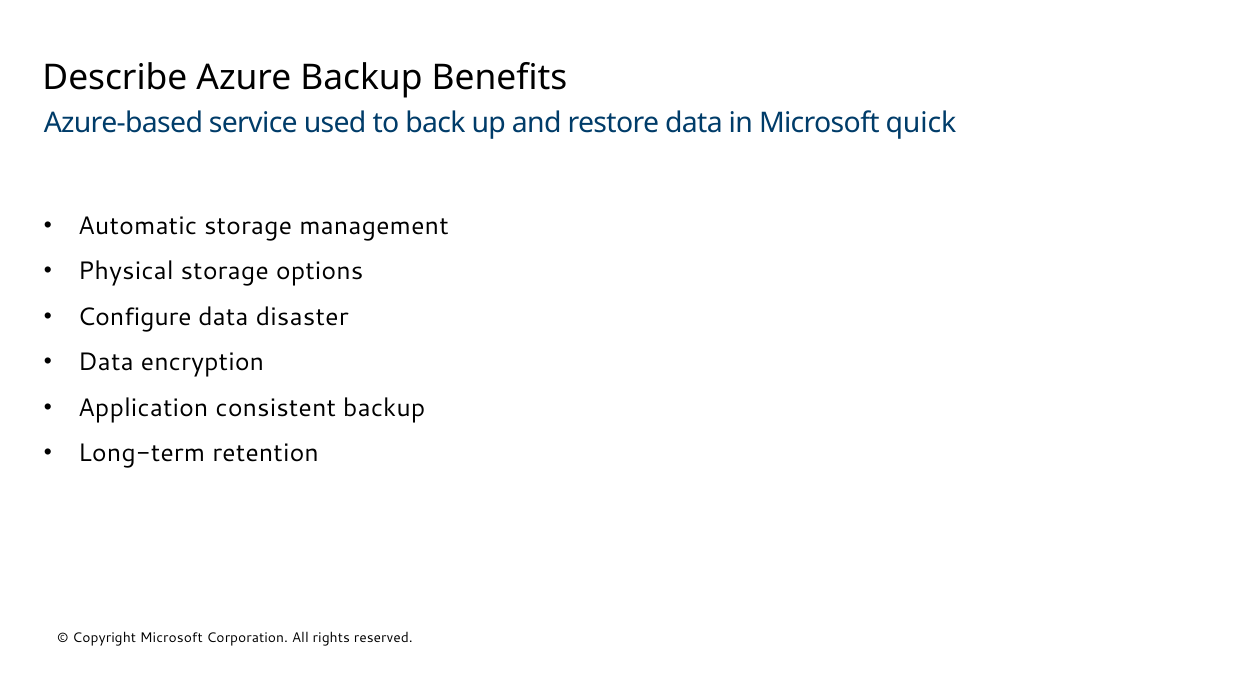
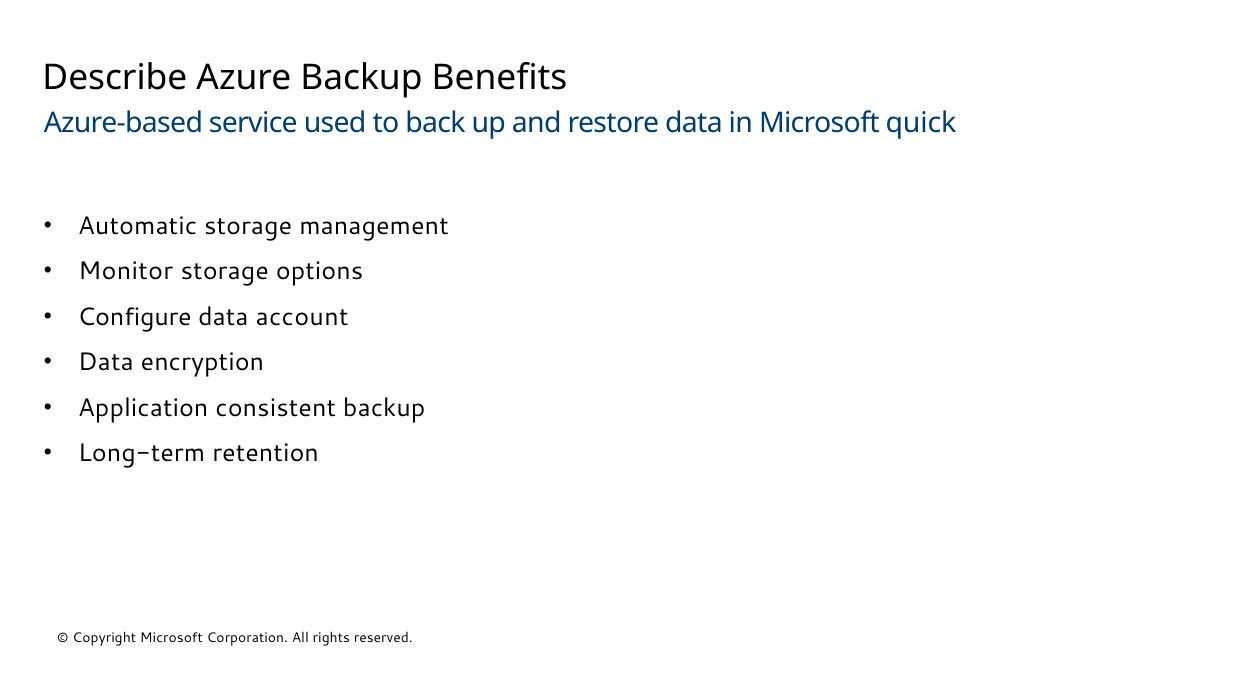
Physical: Physical -> Monitor
disaster: disaster -> account
